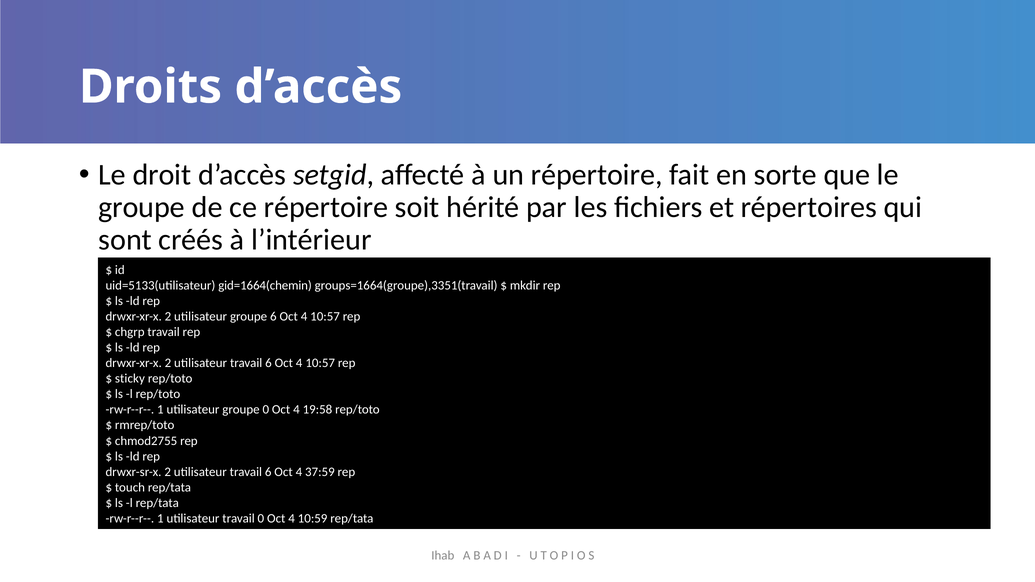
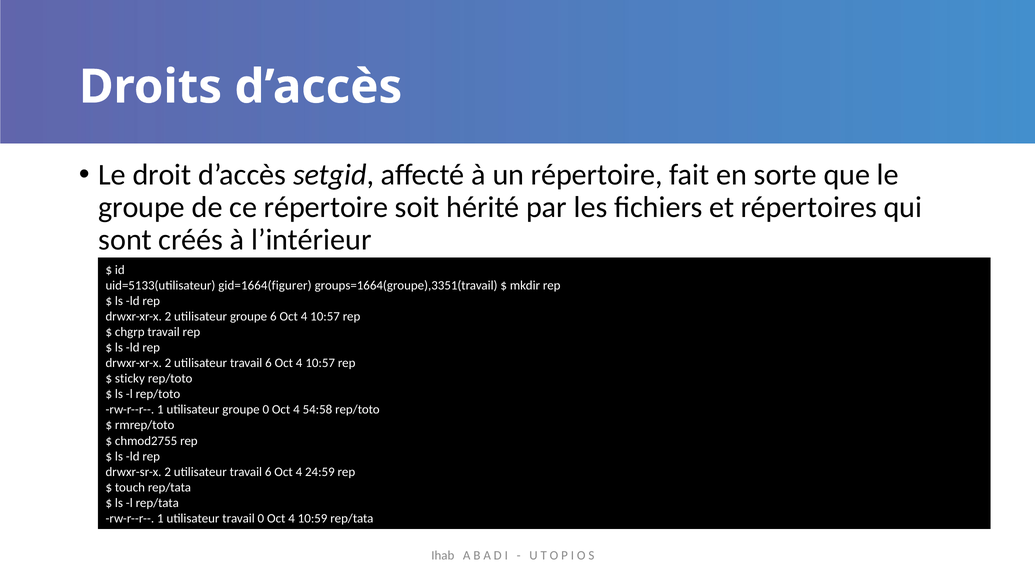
gid=1664(chemin: gid=1664(chemin -> gid=1664(figurer
19:58: 19:58 -> 54:58
37:59: 37:59 -> 24:59
